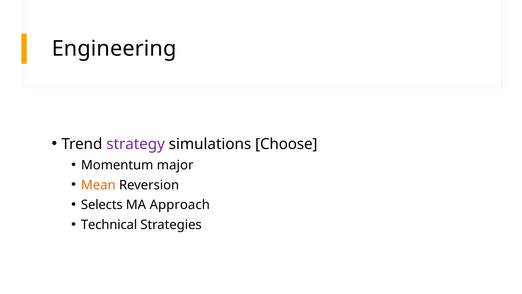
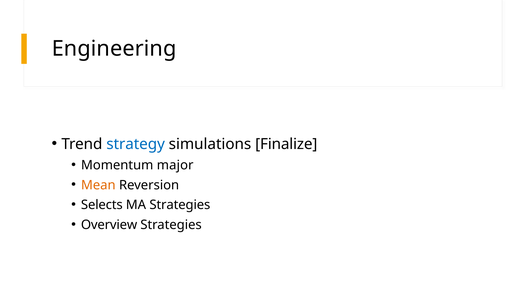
strategy colour: purple -> blue
Choose: Choose -> Finalize
MA Approach: Approach -> Strategies
Technical: Technical -> Overview
